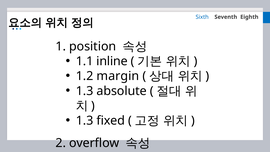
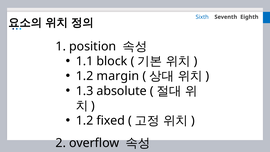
inline: inline -> block
1.3 at (85, 121): 1.3 -> 1.2
